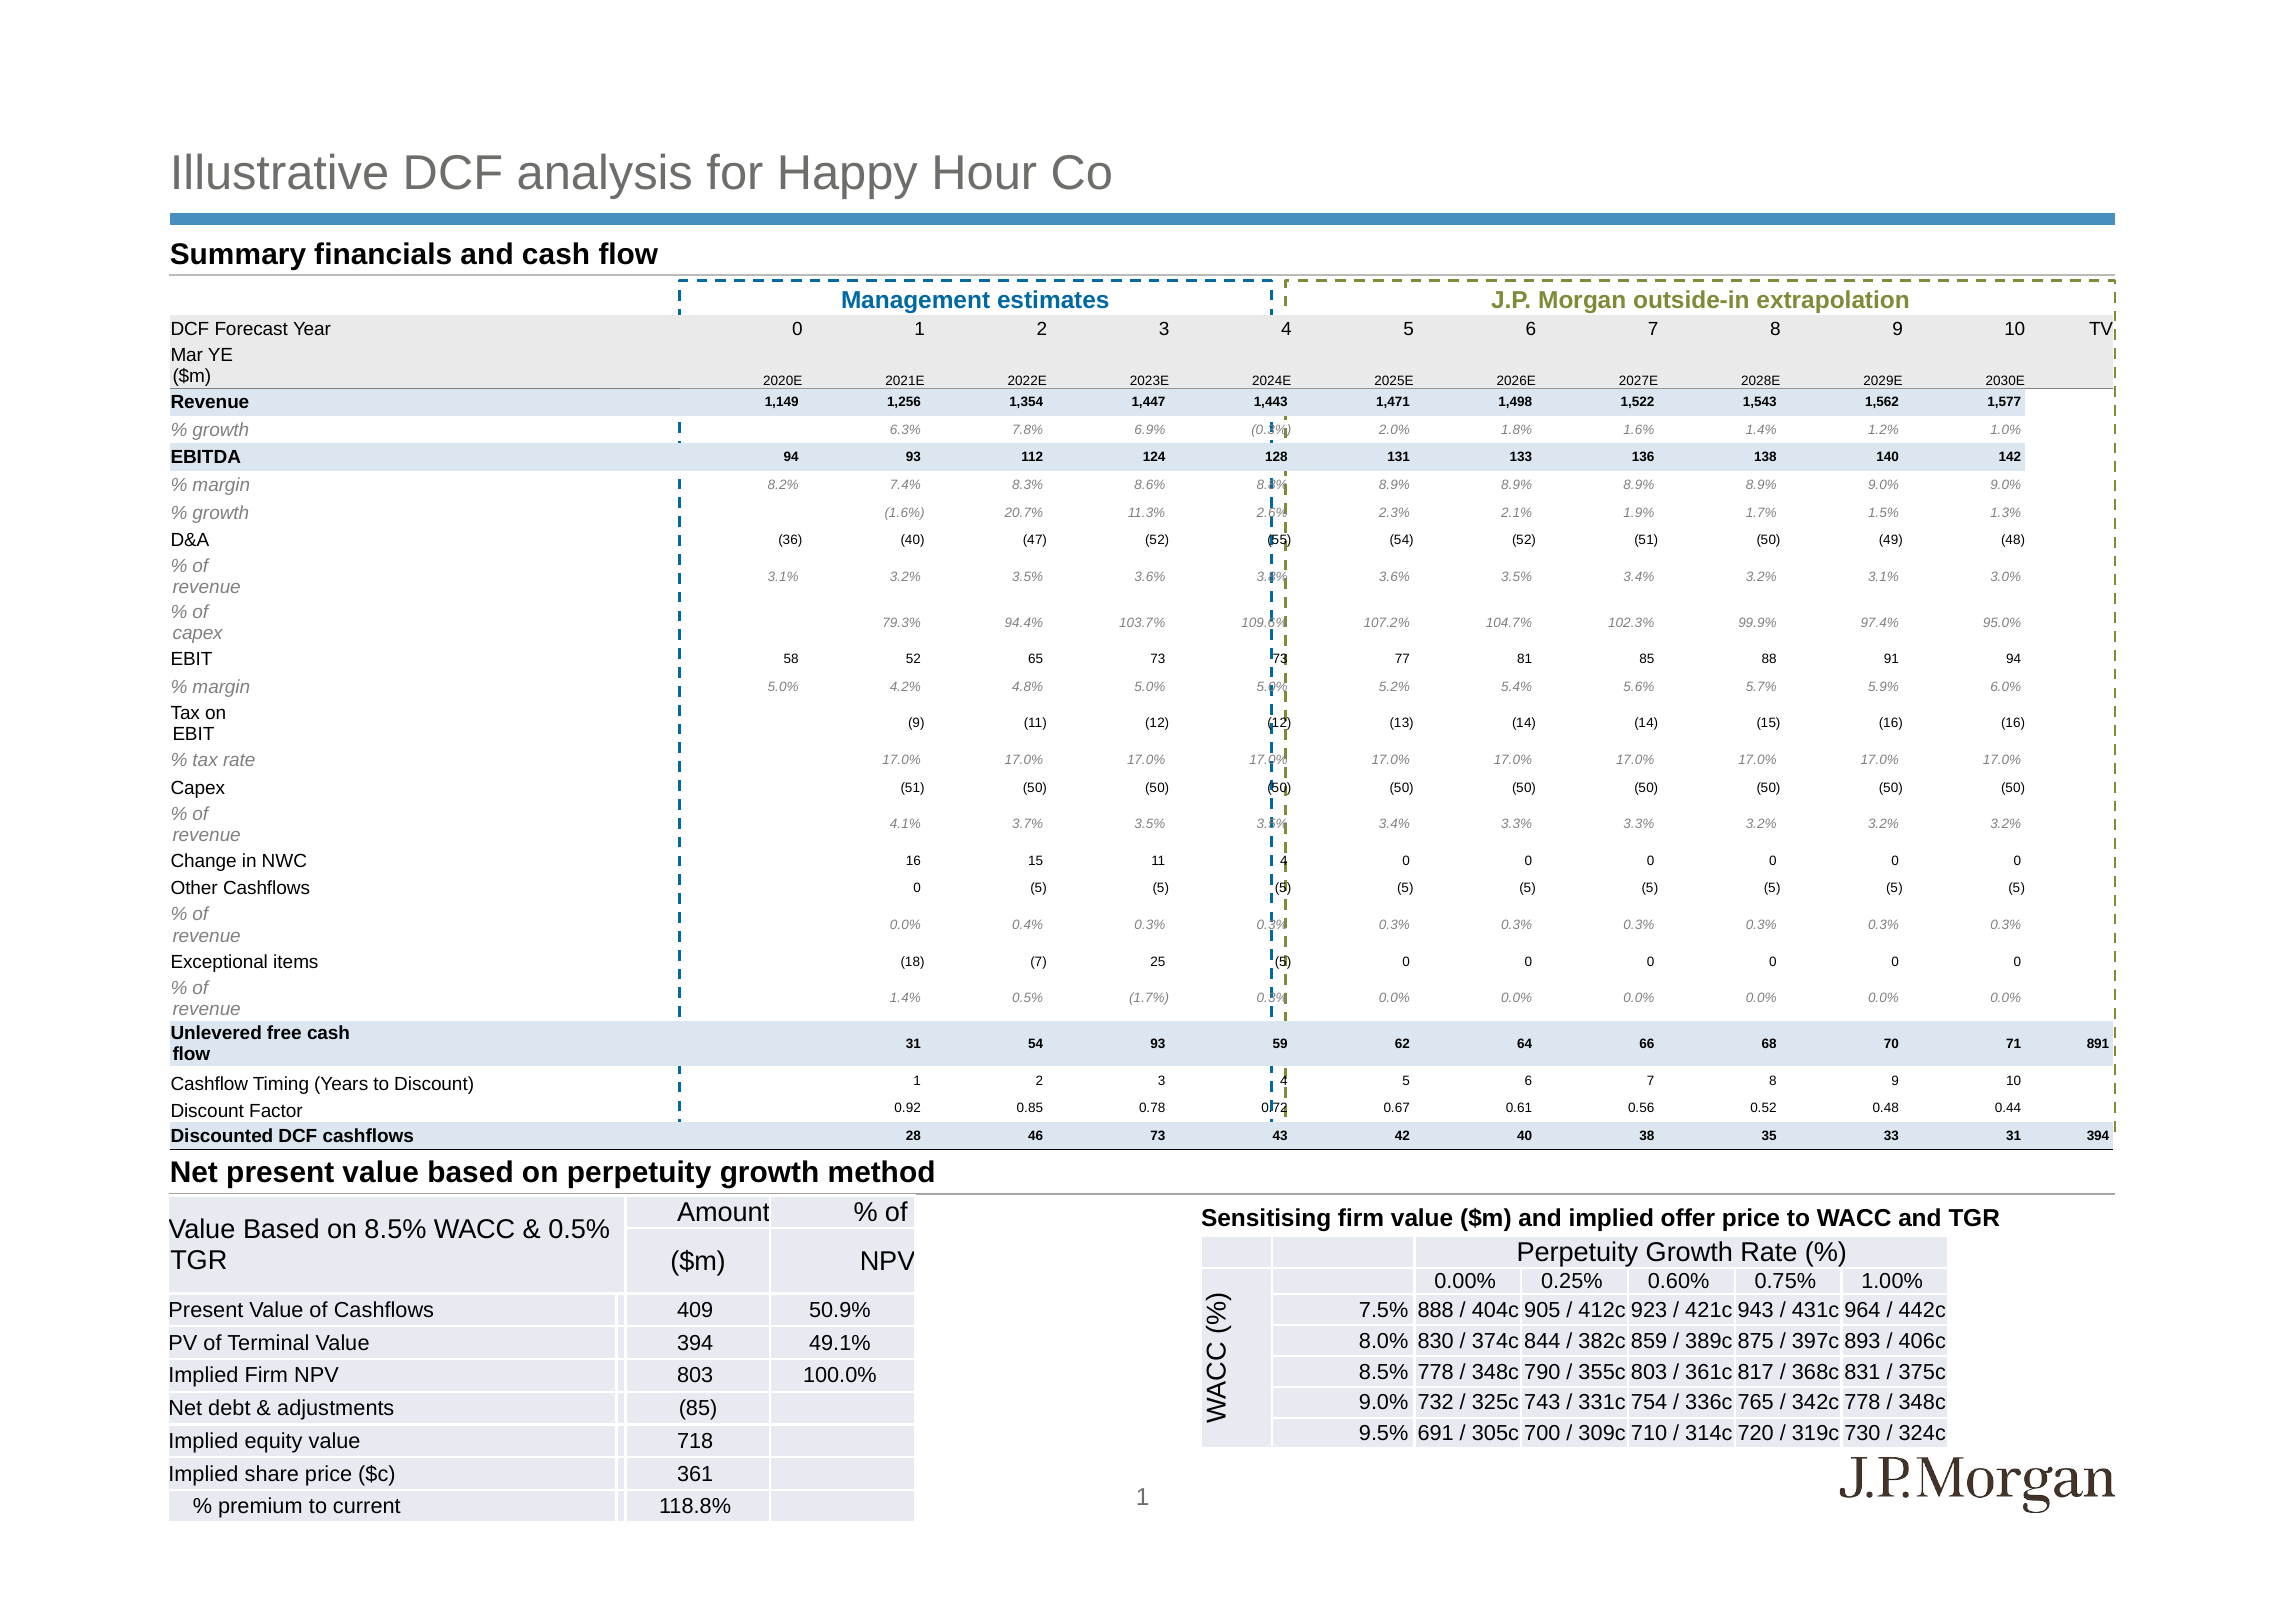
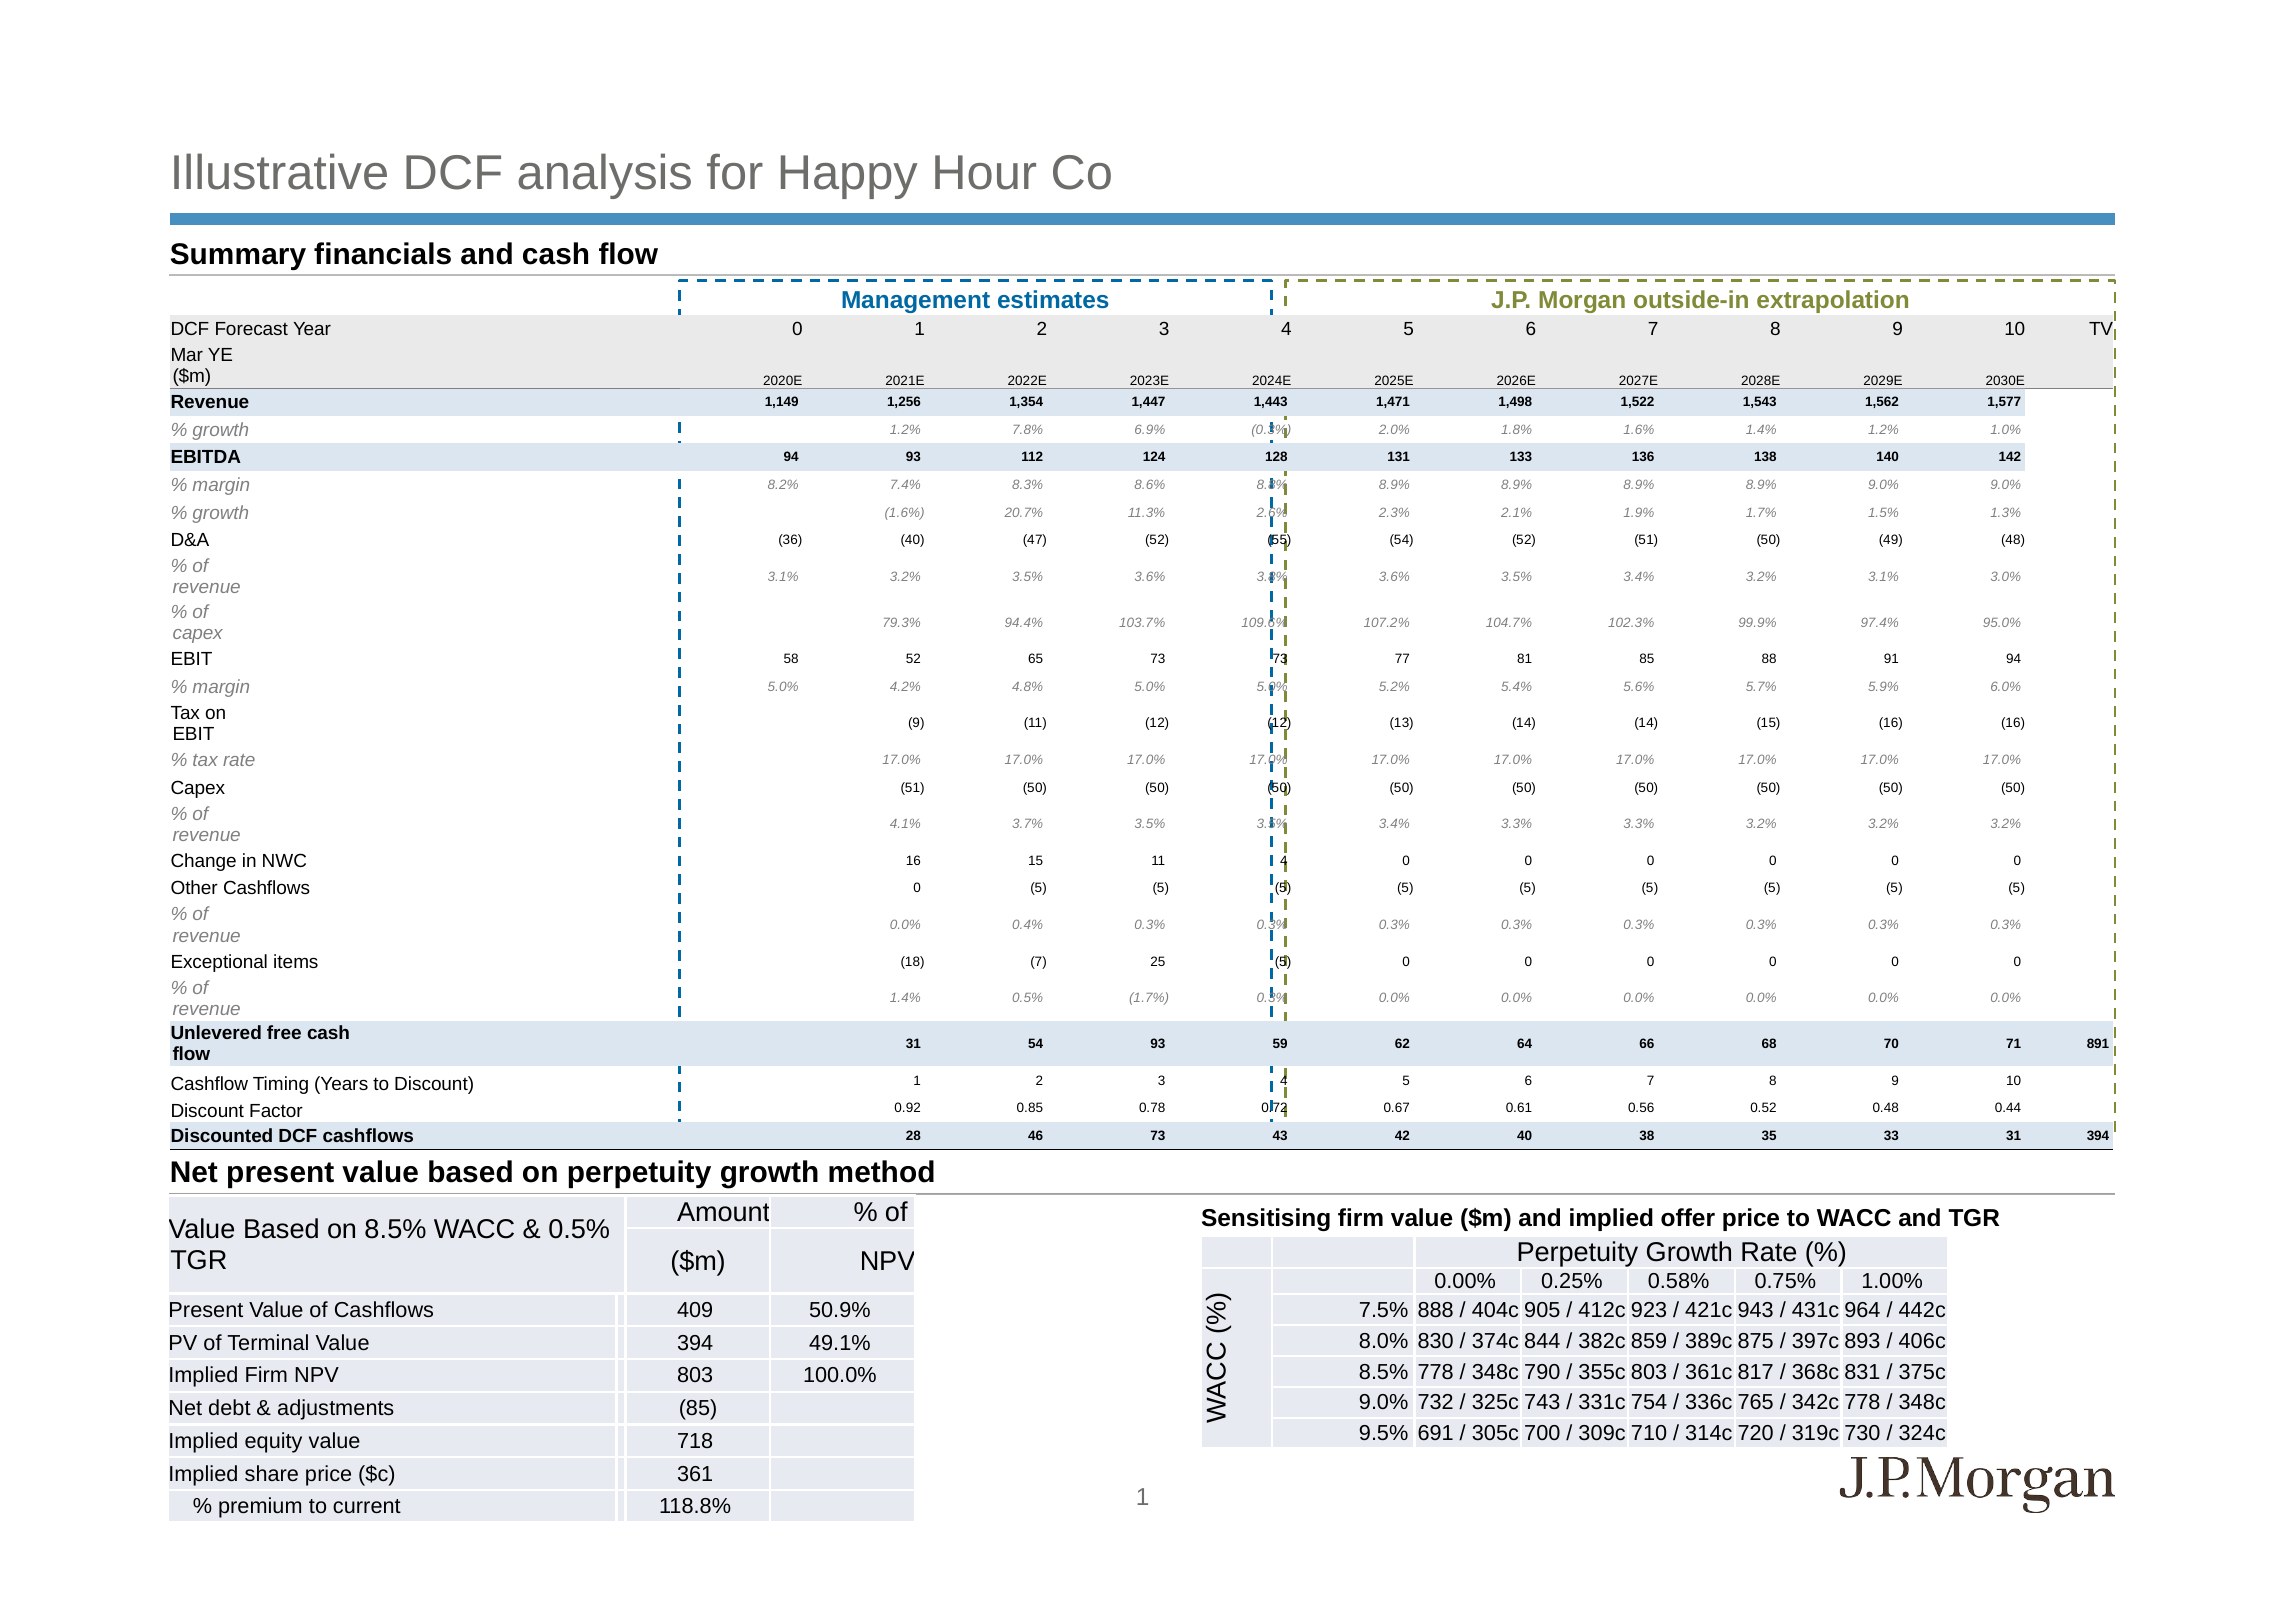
growth 6.3%: 6.3% -> 1.2%
0.60%: 0.60% -> 0.58%
